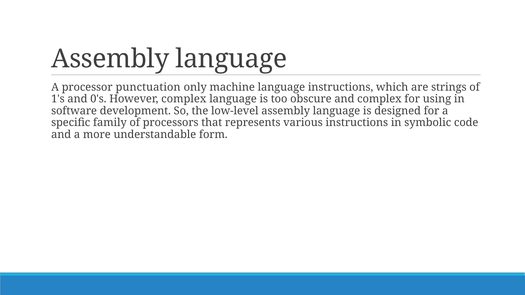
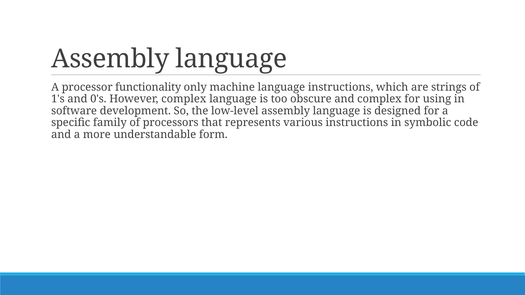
punctuation: punctuation -> functionality
